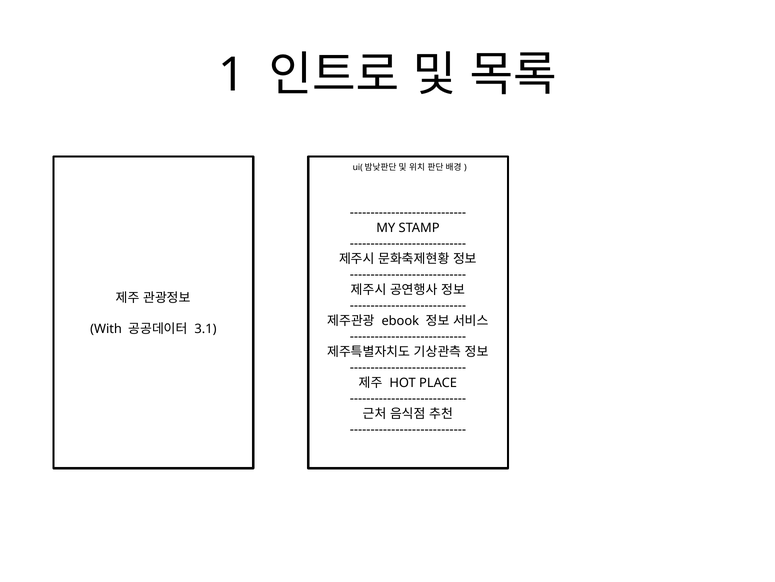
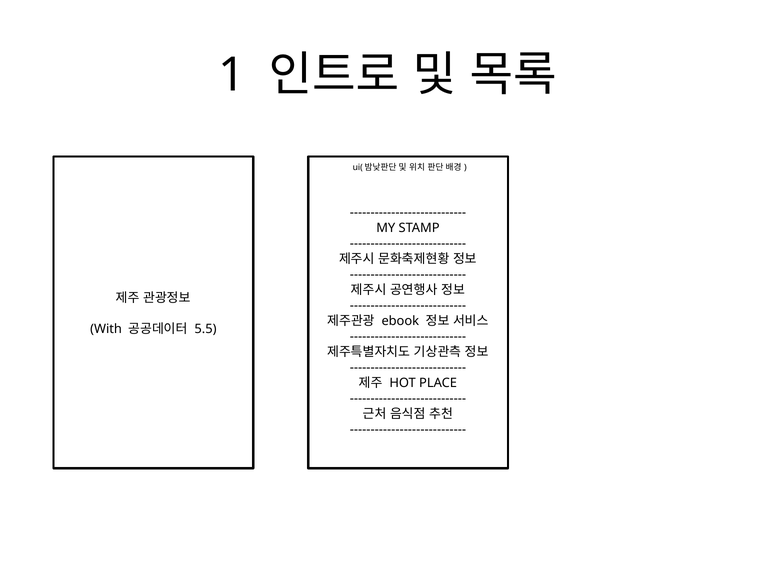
3.1: 3.1 -> 5.5
